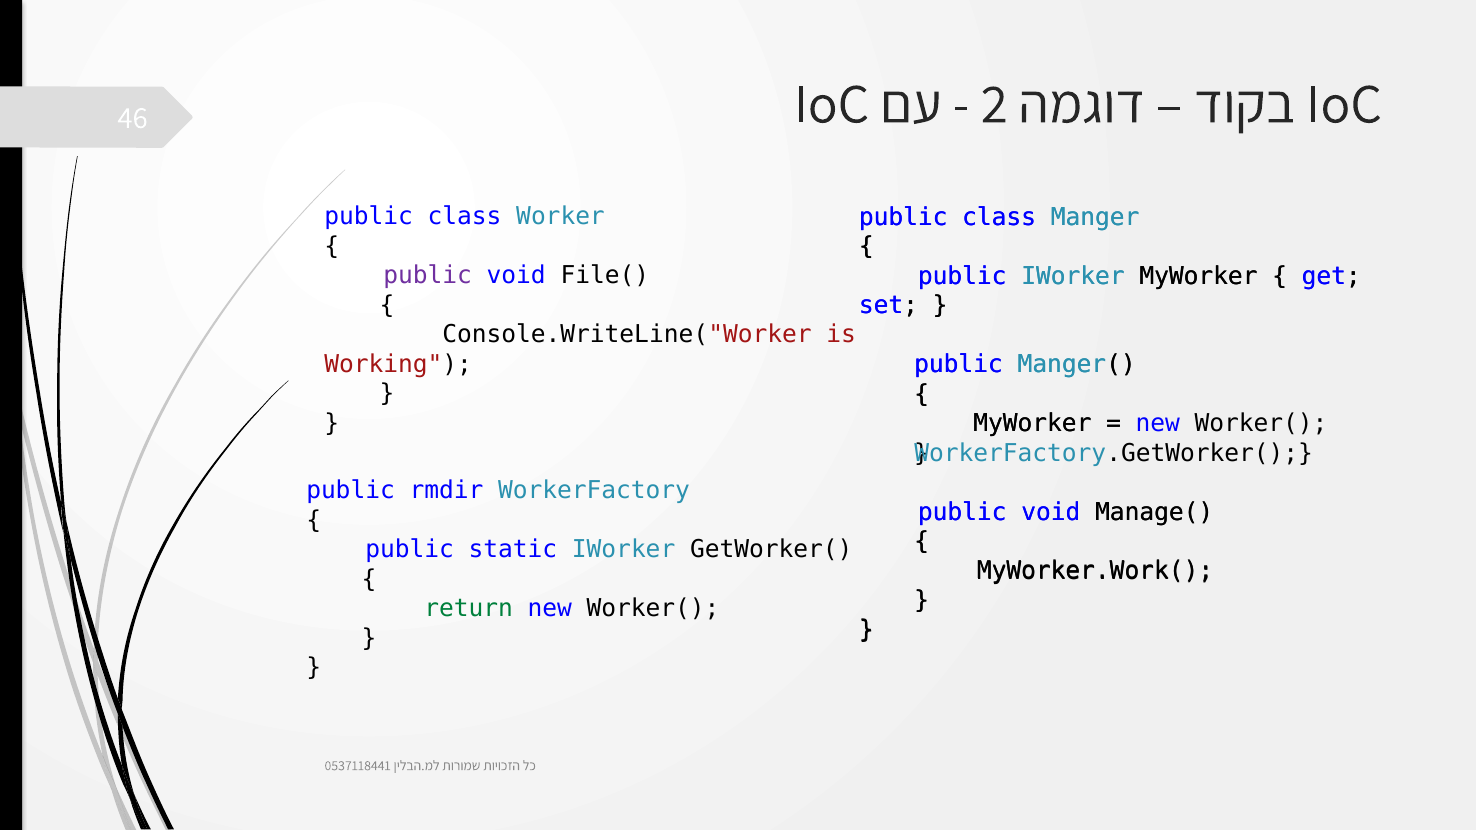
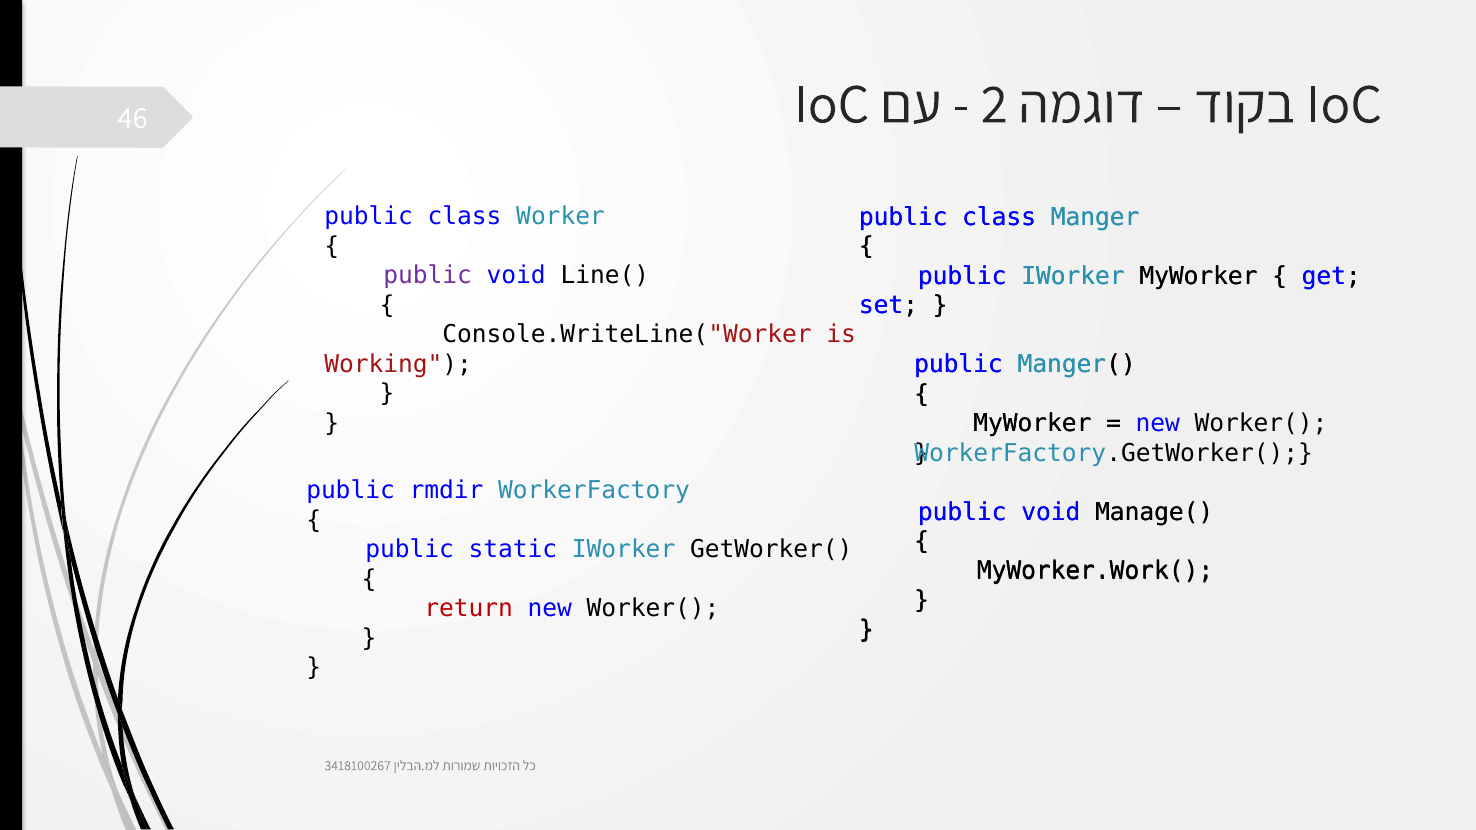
File(: File( -> Line(
return colour: green -> red
0537118441: 0537118441 -> 3418100267
